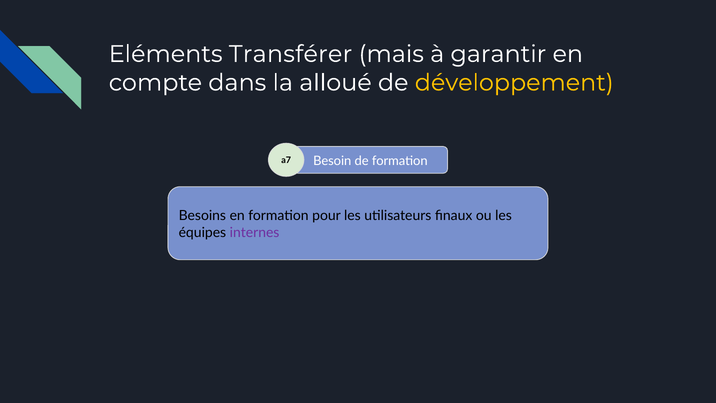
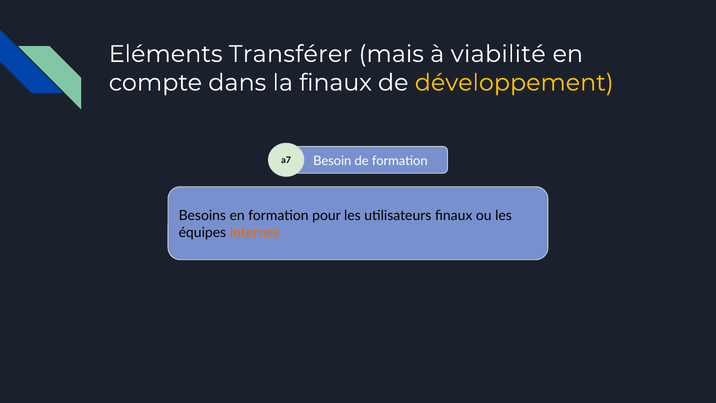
garantir: garantir -> viabilité
la alloué: alloué -> finaux
internes colour: purple -> orange
